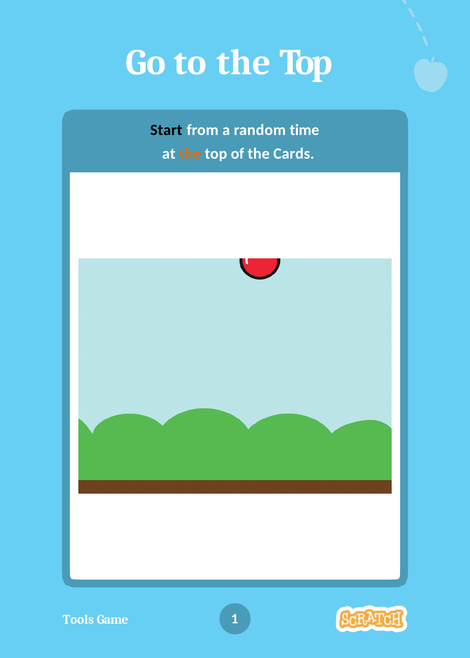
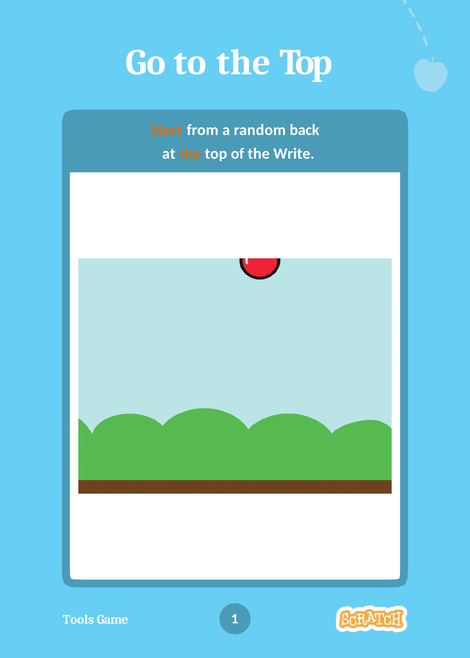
Start colour: black -> orange
time: time -> back
Cards: Cards -> Write
